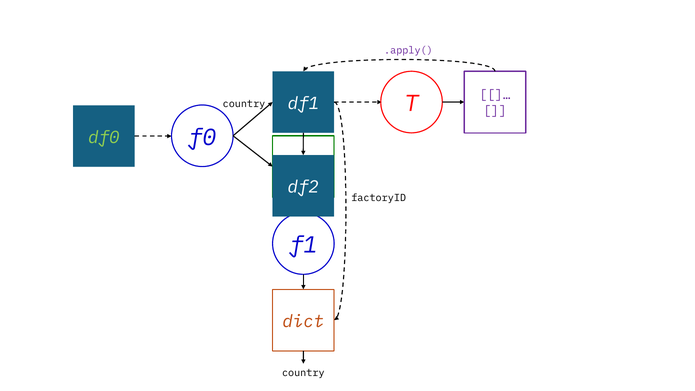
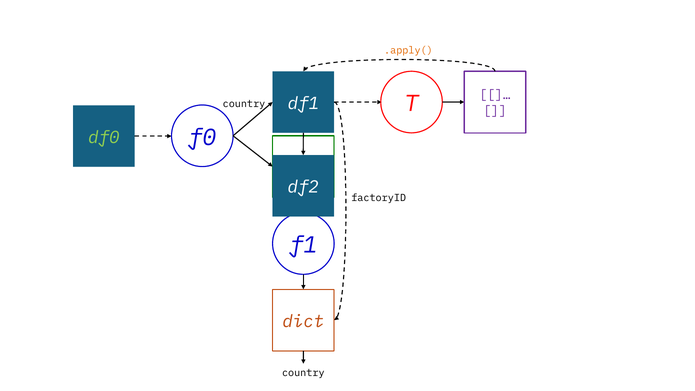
.apply( colour: purple -> orange
